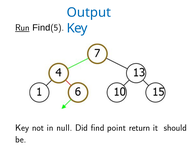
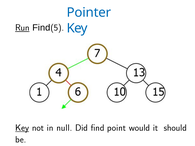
Output: Output -> Pointer
Key at (22, 128) underline: none -> present
return: return -> would
